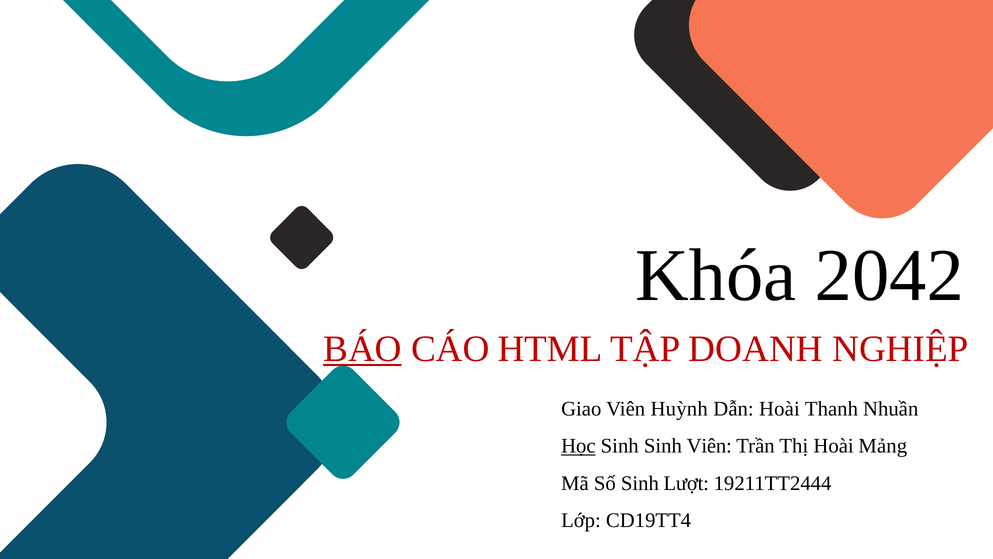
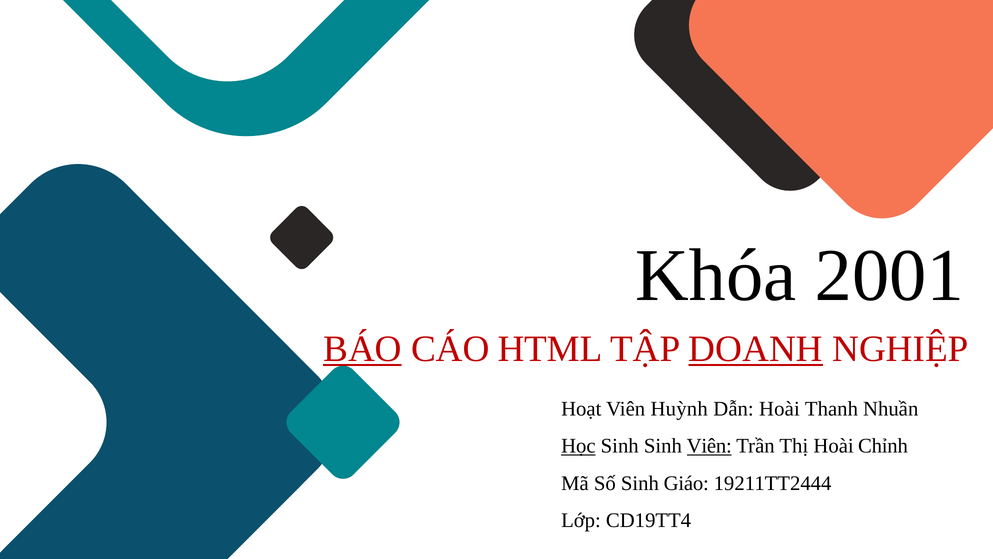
2042: 2042 -> 2001
DOANH underline: none -> present
Giao: Giao -> Hoạt
Viên at (709, 446) underline: none -> present
Mảng: Mảng -> Chỉnh
Lượt: Lượt -> Giáo
